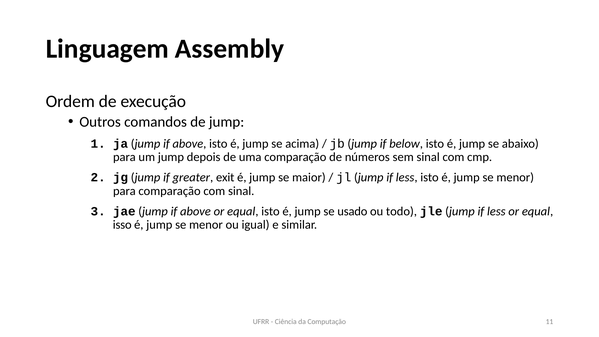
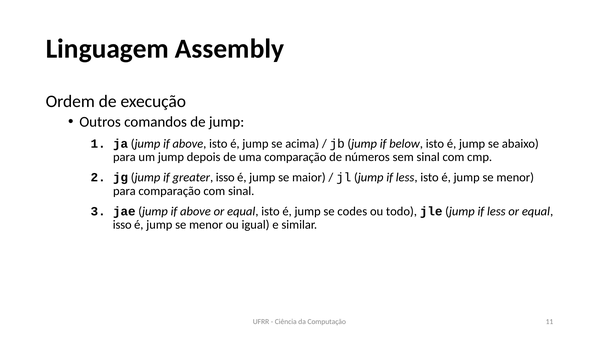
greater exit: exit -> isso
usado: usado -> codes
